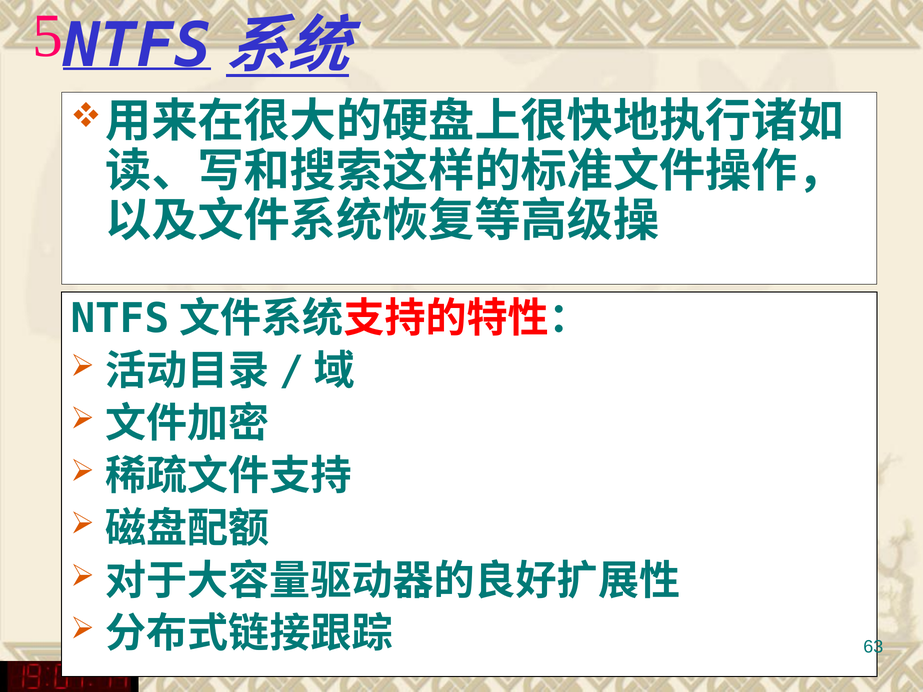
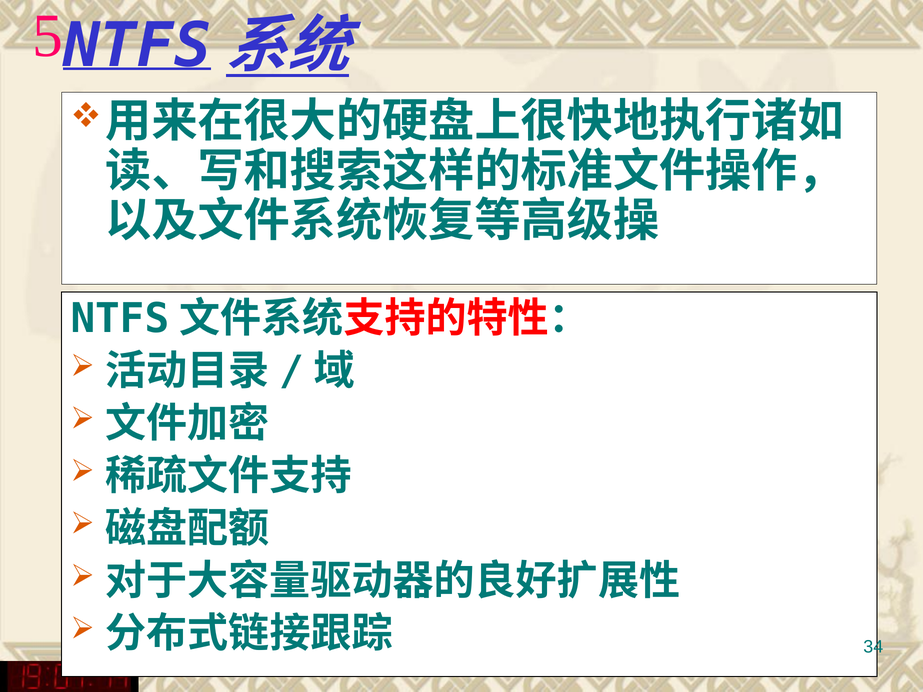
63: 63 -> 34
